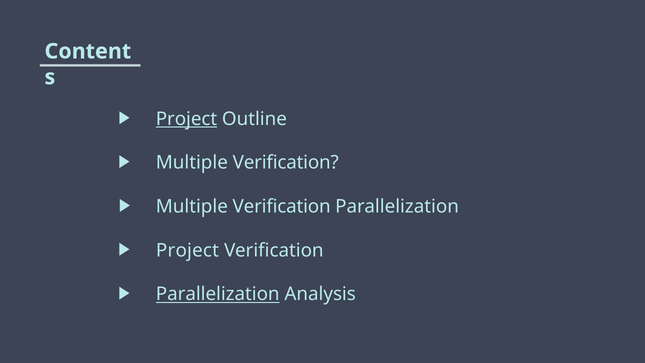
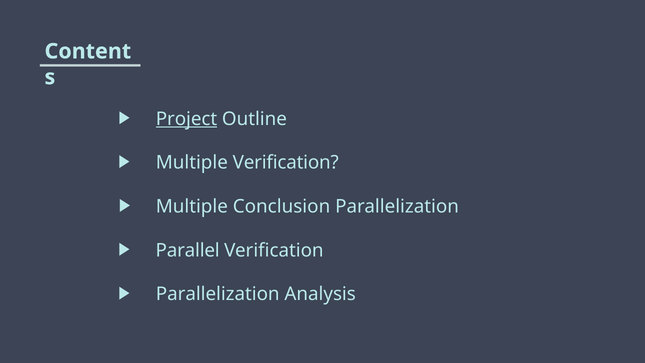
Verification at (282, 206): Verification -> Conclusion
Project at (187, 250): Project -> Parallel
Parallelization at (218, 294) underline: present -> none
